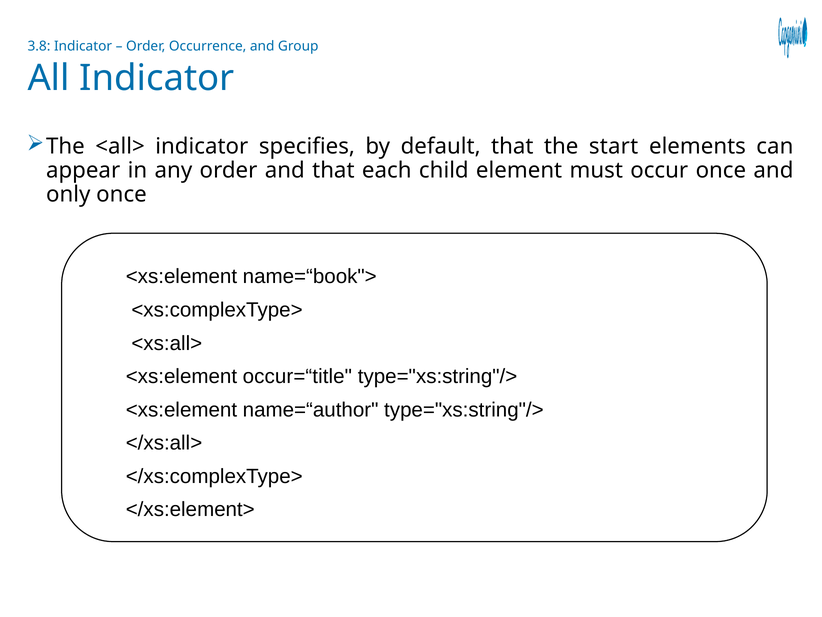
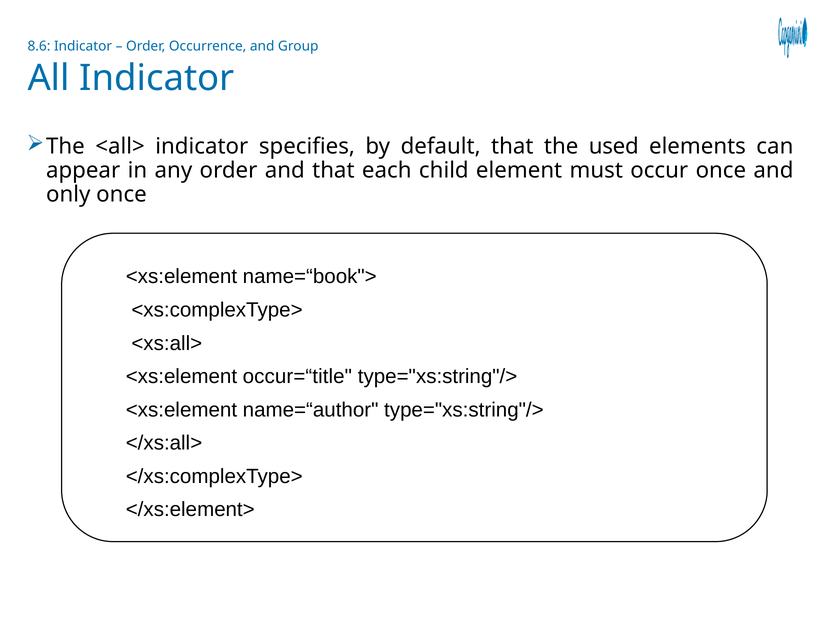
3.8: 3.8 -> 8.6
start: start -> used
